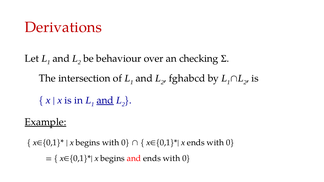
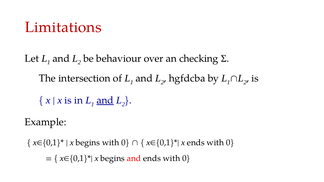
Derivations: Derivations -> Limitations
fghabcd: fghabcd -> hgfdcba
Example underline: present -> none
